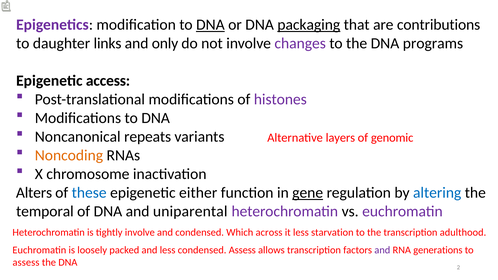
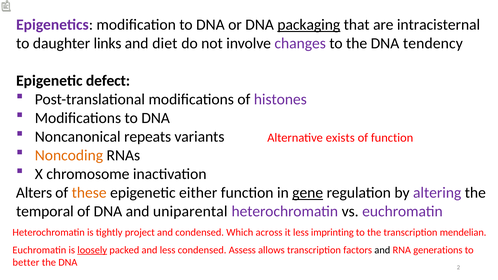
DNA at (210, 25) underline: present -> none
contributions: contributions -> intracisternal
only: only -> diet
programs: programs -> tendency
access: access -> defect
layers: layers -> exists
of genomic: genomic -> function
these colour: blue -> orange
altering colour: blue -> purple
tightly involve: involve -> project
starvation: starvation -> imprinting
adulthood: adulthood -> mendelian
loosely underline: none -> present
and at (382, 250) colour: purple -> black
assess at (26, 262): assess -> better
